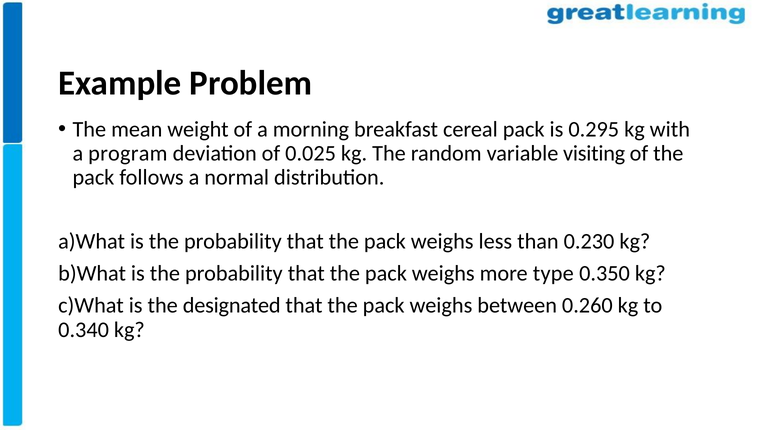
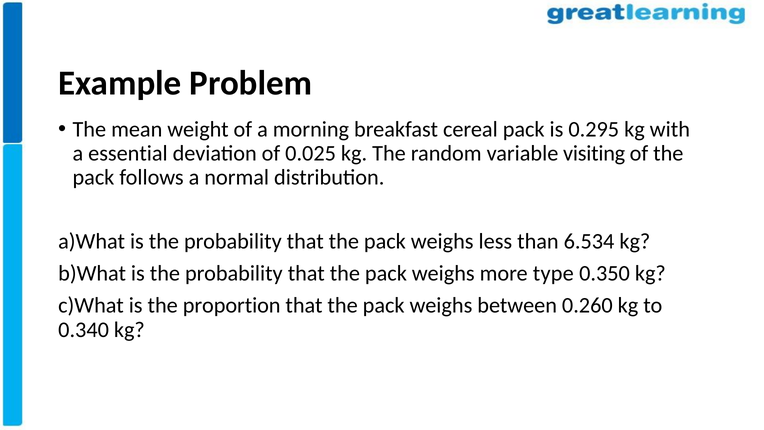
program: program -> essential
0.230: 0.230 -> 6.534
designated: designated -> proportion
